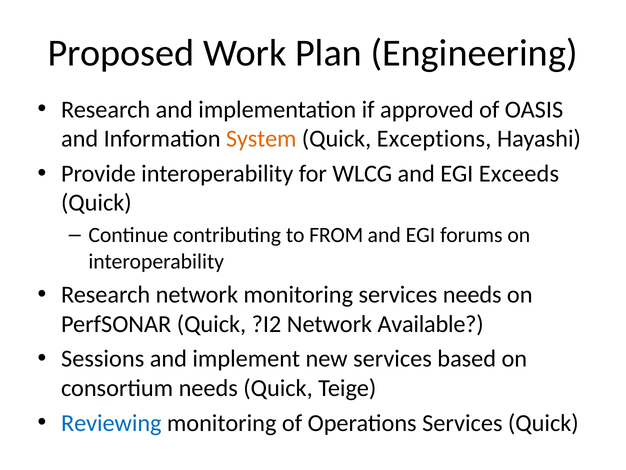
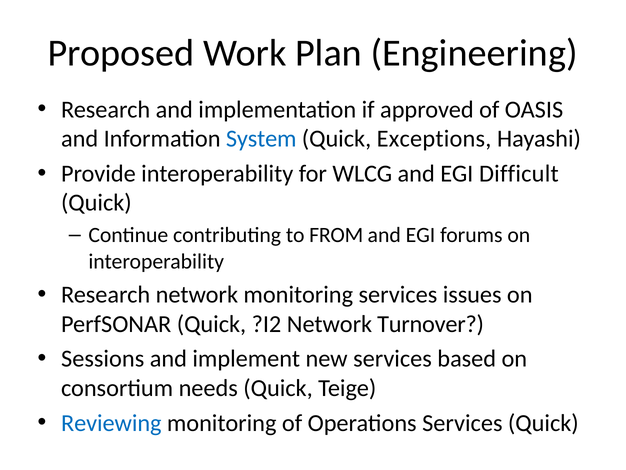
System colour: orange -> blue
Exceeds: Exceeds -> Difficult
services needs: needs -> issues
Available: Available -> Turnover
